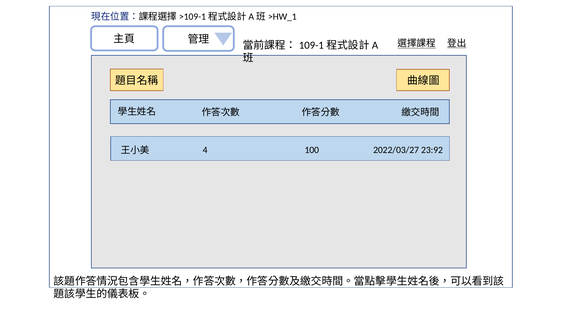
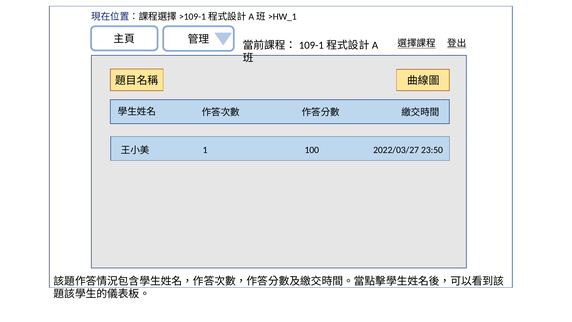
4: 4 -> 1
23:92: 23:92 -> 23:50
